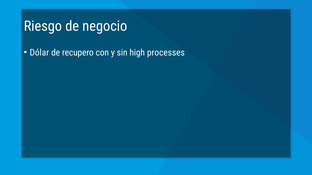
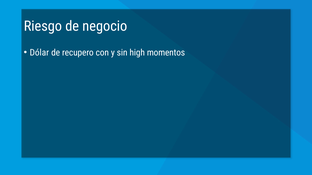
processes: processes -> momentos
